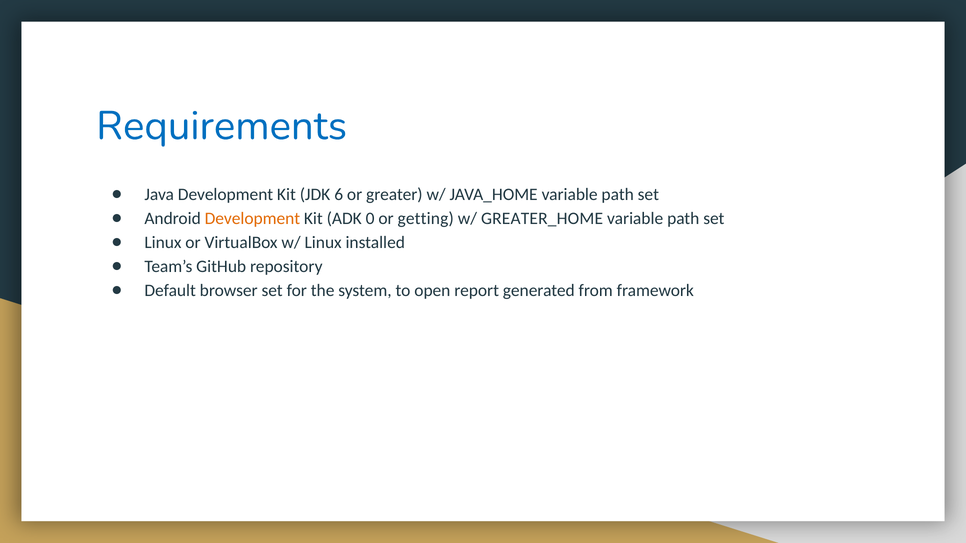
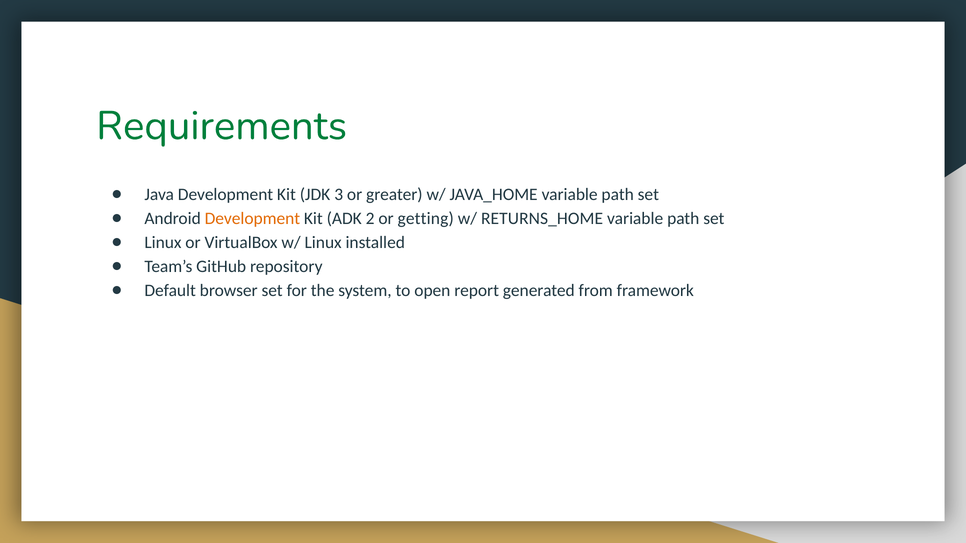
Requirements colour: blue -> green
6: 6 -> 3
0: 0 -> 2
GREATER_HOME: GREATER_HOME -> RETURNS_HOME
